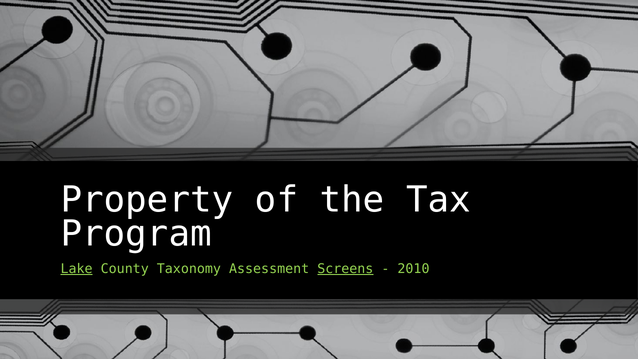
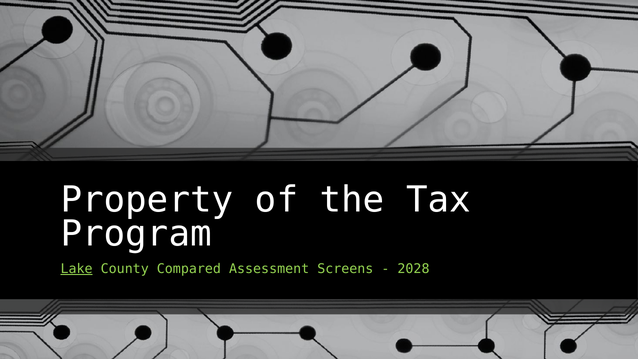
Taxonomy: Taxonomy -> Compared
Screens underline: present -> none
2010: 2010 -> 2028
